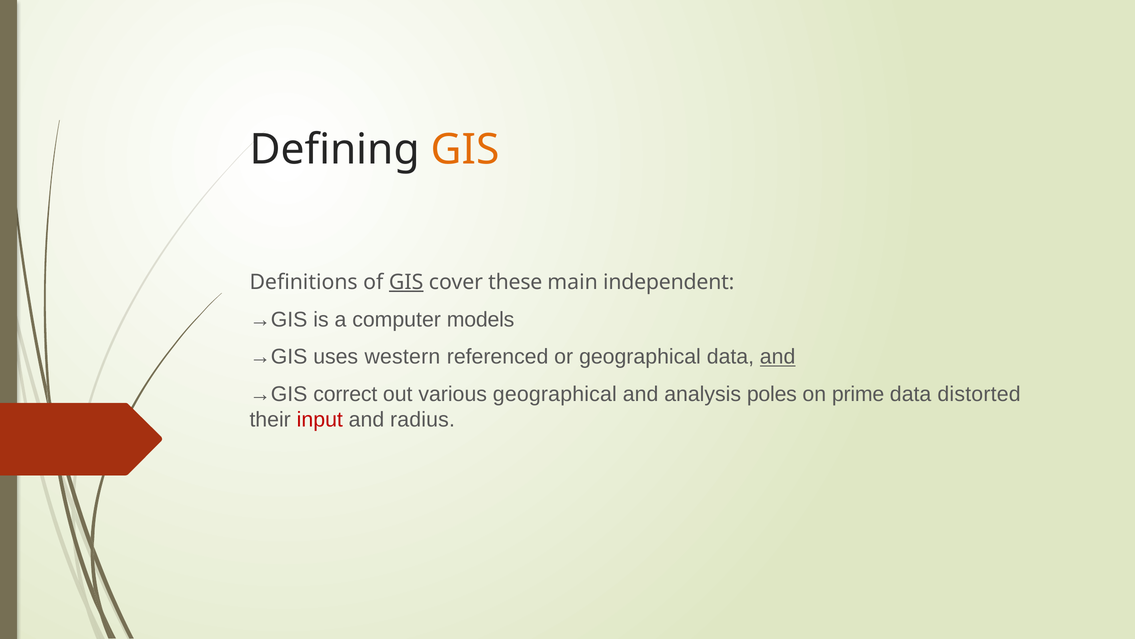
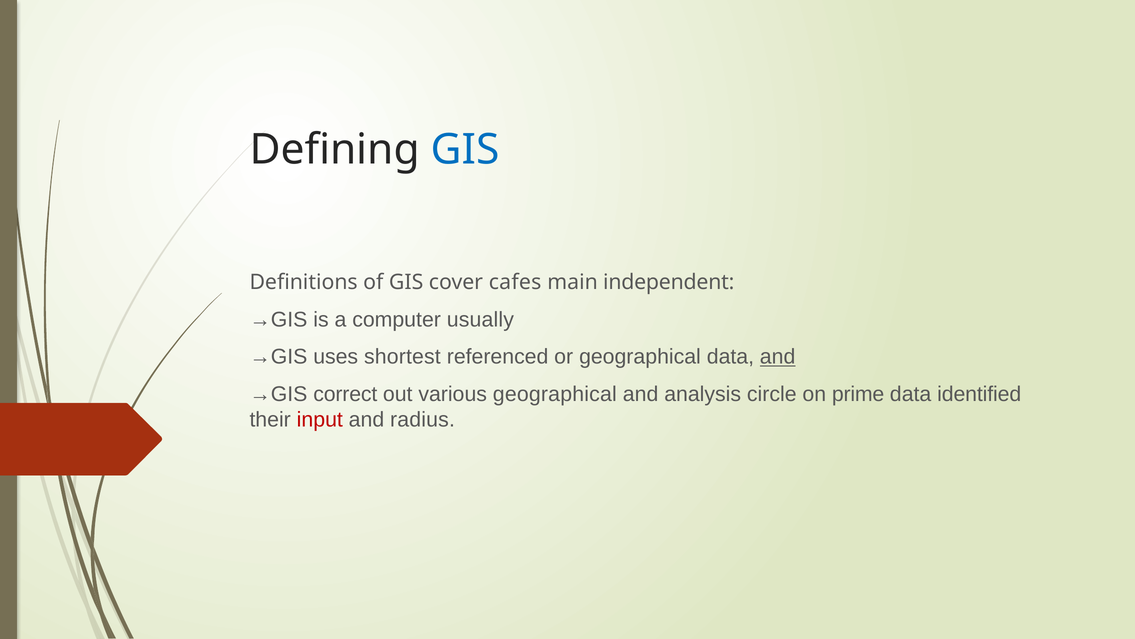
GIS at (465, 149) colour: orange -> blue
GIS at (406, 282) underline: present -> none
these: these -> cafes
models: models -> usually
western: western -> shortest
poles: poles -> circle
distorted: distorted -> identified
